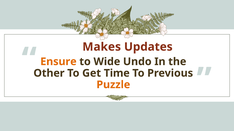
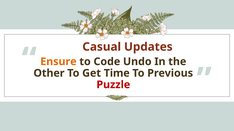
Makes: Makes -> Casual
Wide: Wide -> Code
Puzzle colour: orange -> red
